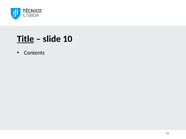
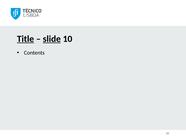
slide underline: none -> present
